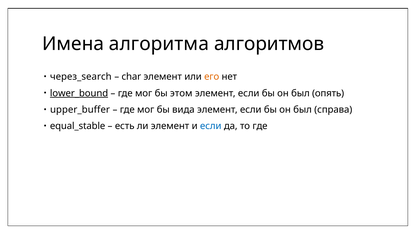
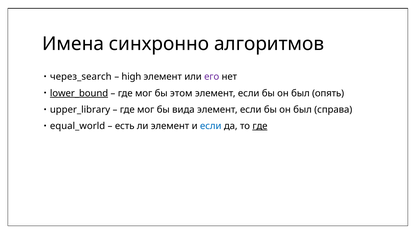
алгоритма: алгоритма -> синхронно
char: char -> high
его colour: orange -> purple
upper_buffer: upper_buffer -> upper_library
equal_stable: equal_stable -> equal_world
где at (260, 126) underline: none -> present
